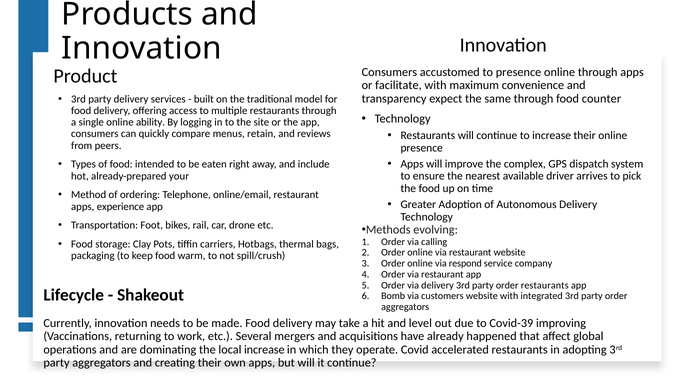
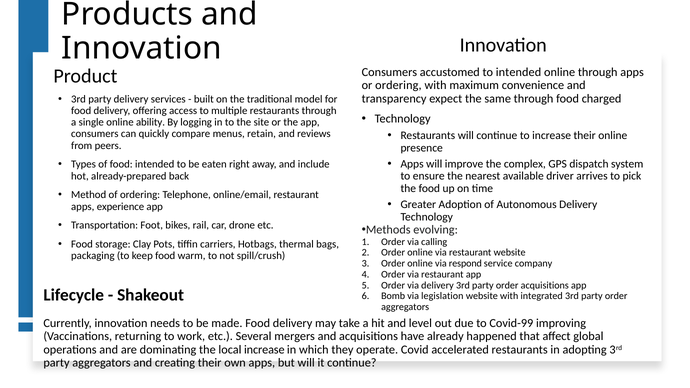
to presence: presence -> intended
or facilitate: facilitate -> ordering
counter: counter -> charged
your: your -> back
order restaurants: restaurants -> acquisitions
customers: customers -> legislation
Covid-39: Covid-39 -> Covid-99
